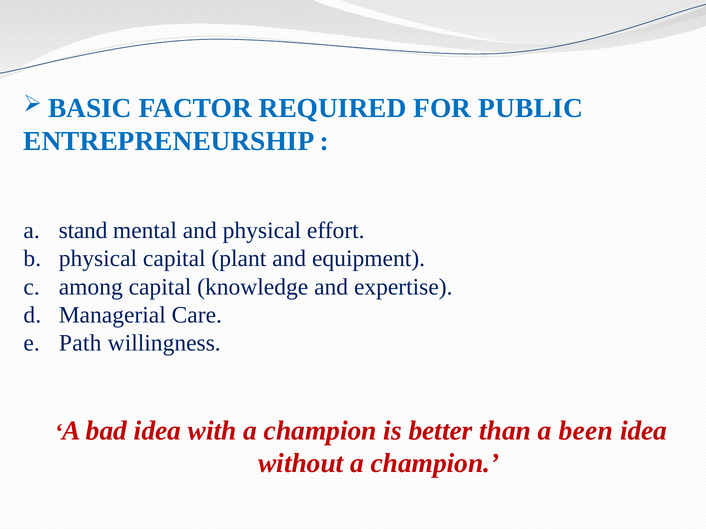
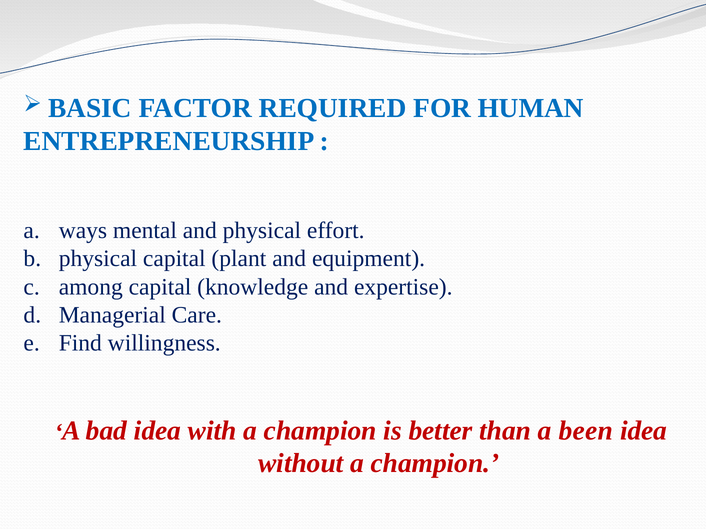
PUBLIC: PUBLIC -> HUMAN
stand: stand -> ways
Path: Path -> Find
